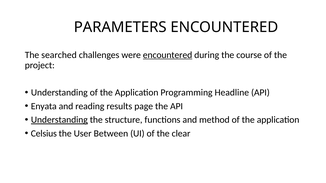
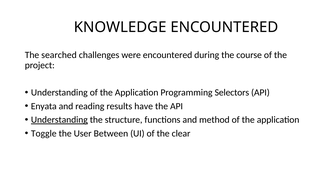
PARAMETERS: PARAMETERS -> KNOWLEDGE
encountered at (168, 55) underline: present -> none
Headline: Headline -> Selectors
page: page -> have
Celsius: Celsius -> Toggle
